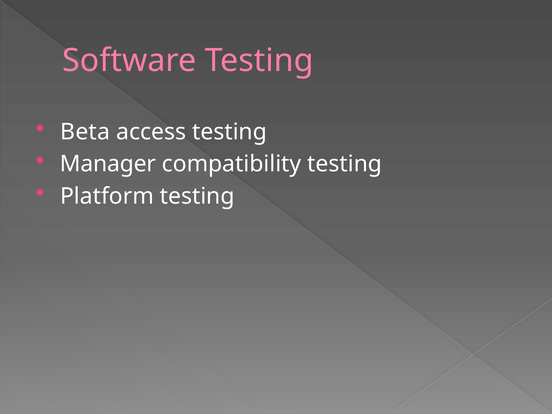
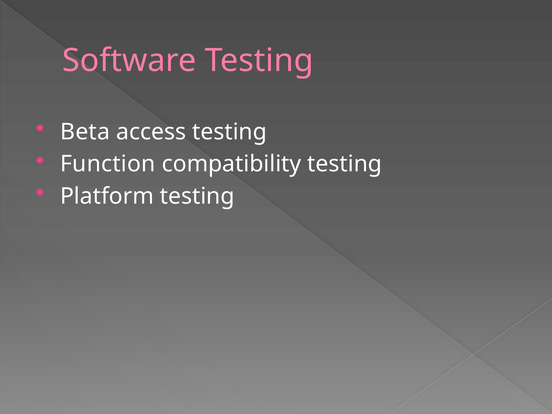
Manager: Manager -> Function
